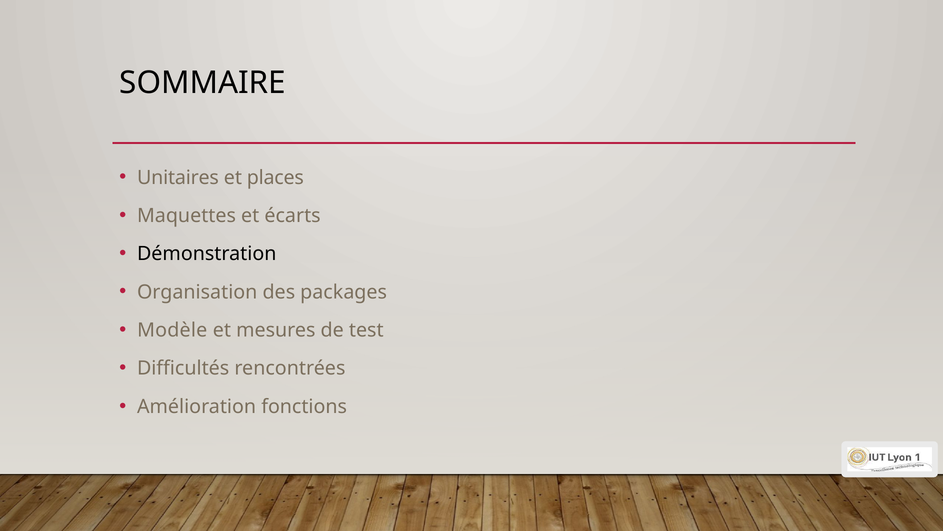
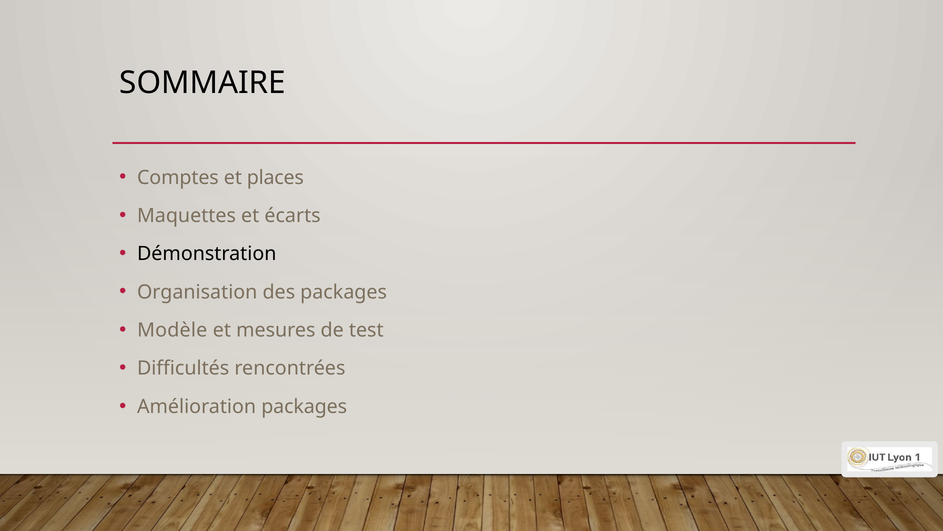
Unitaires: Unitaires -> Comptes
Amélioration fonctions: fonctions -> packages
